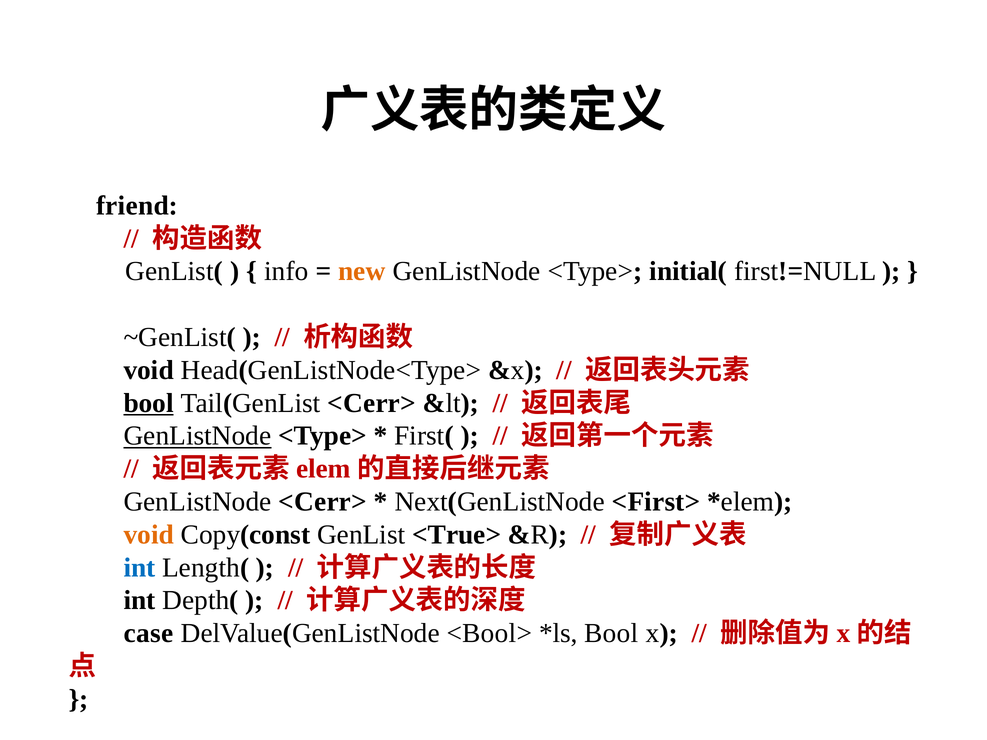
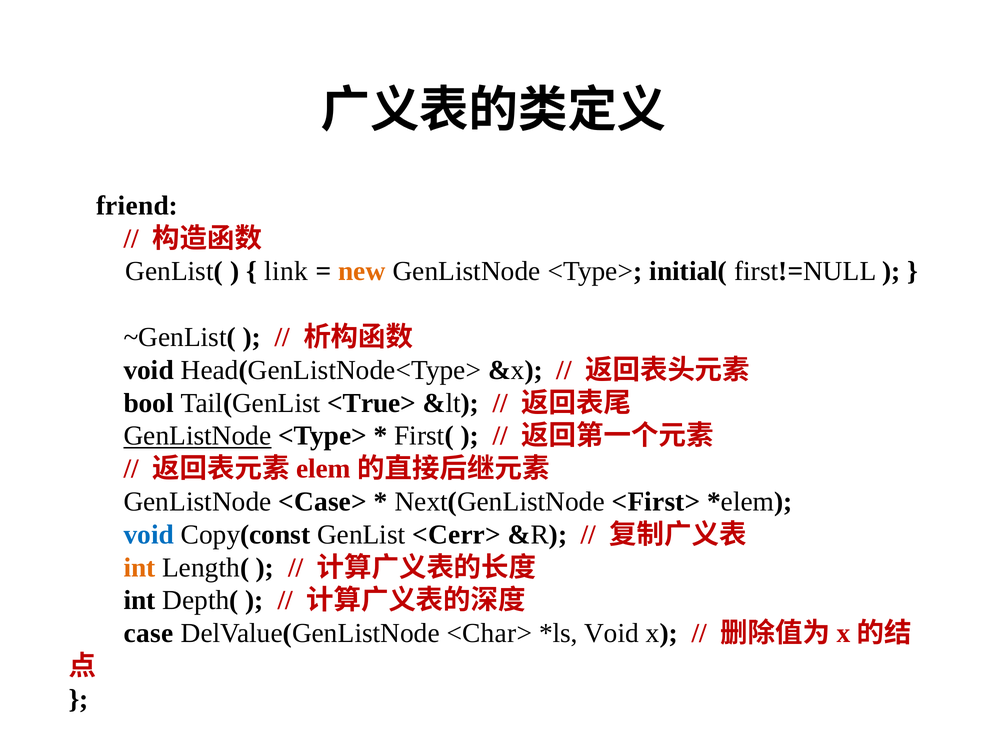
info: info -> link
bool at (149, 403) underline: present -> none
Tail(GenList <Cerr>: <Cerr> -> <True>
GenListNode <Cerr>: <Cerr> -> <Case>
void at (149, 535) colour: orange -> blue
<True>: <True> -> <Cerr>
int at (140, 568) colour: blue -> orange
<Bool>: <Bool> -> <Char>
Bool at (611, 634): Bool -> Void
